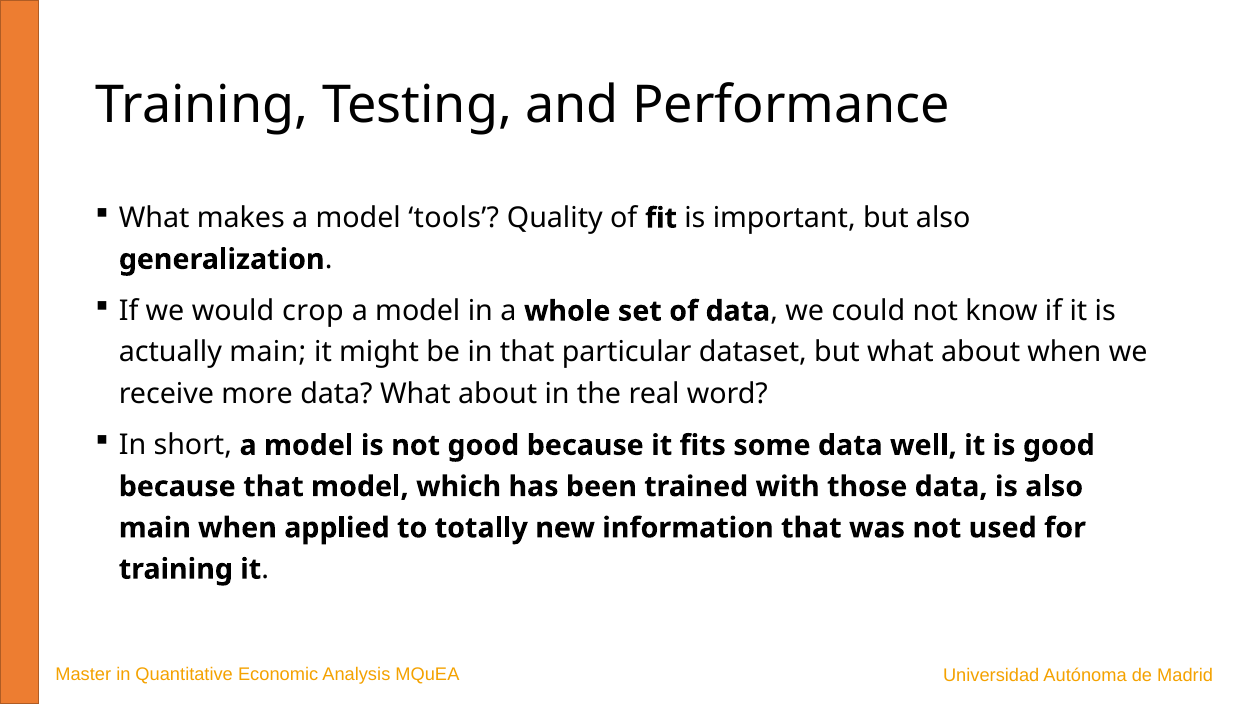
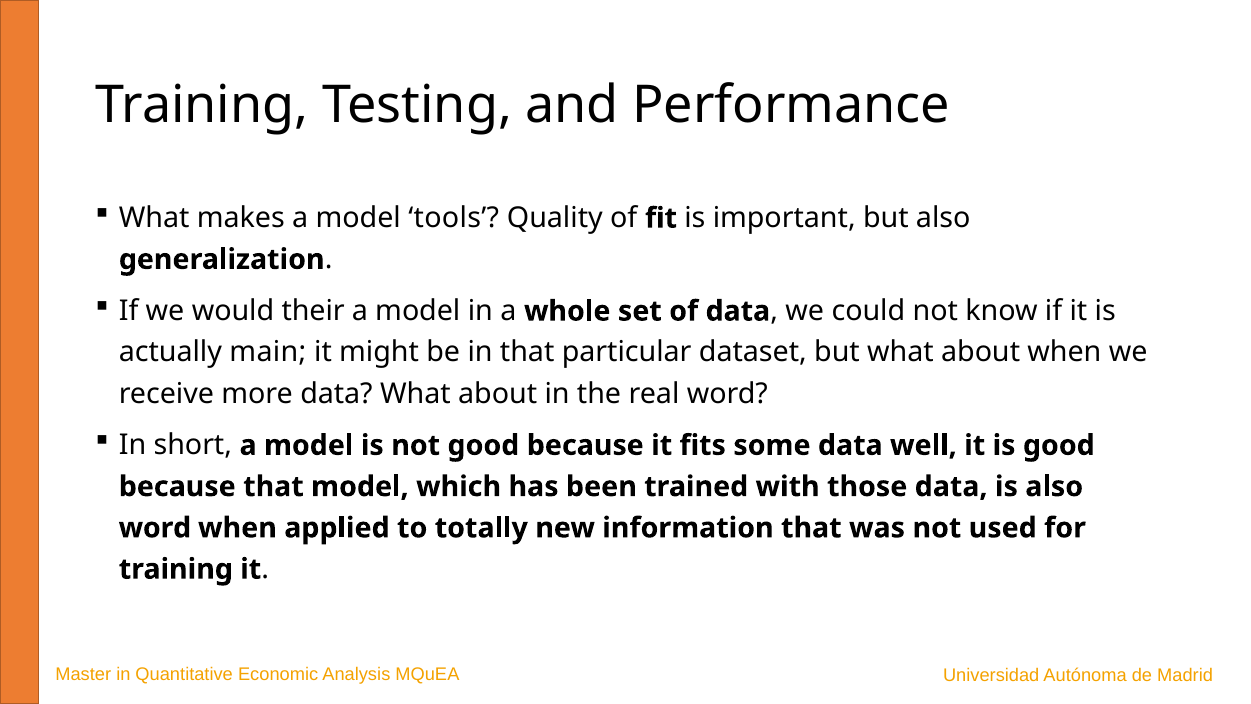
crop: crop -> their
main at (155, 528): main -> word
